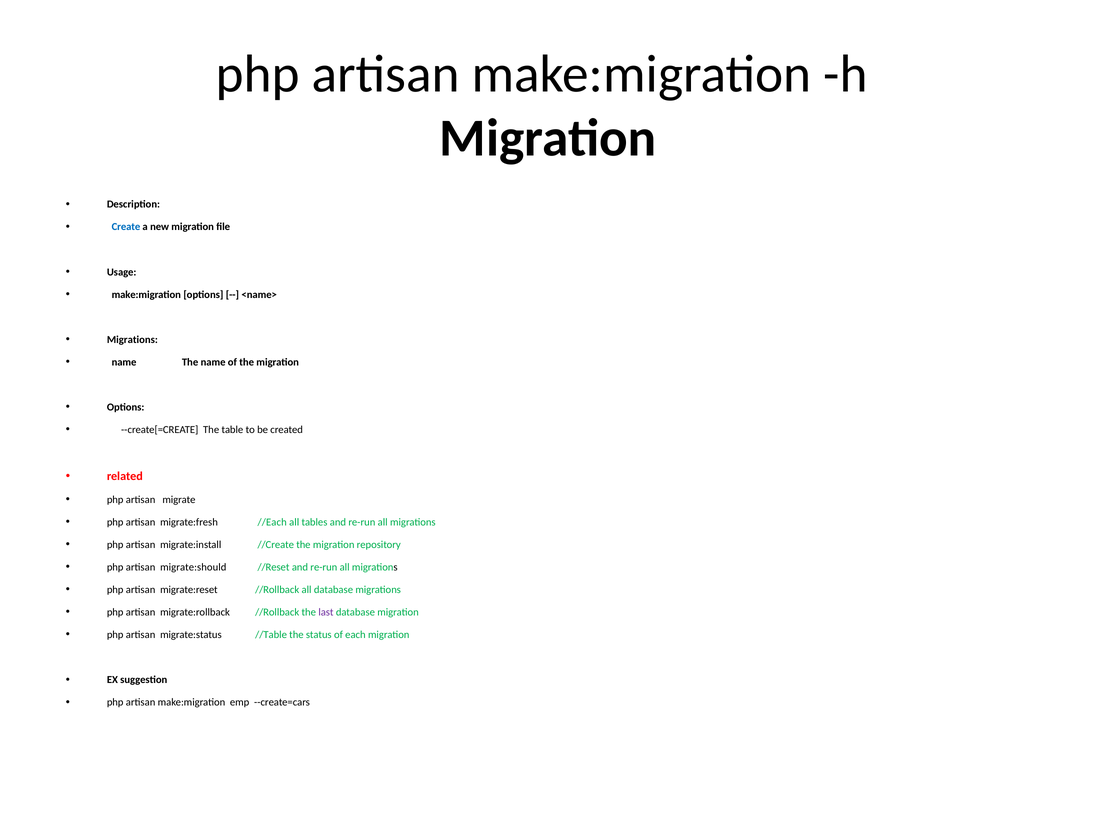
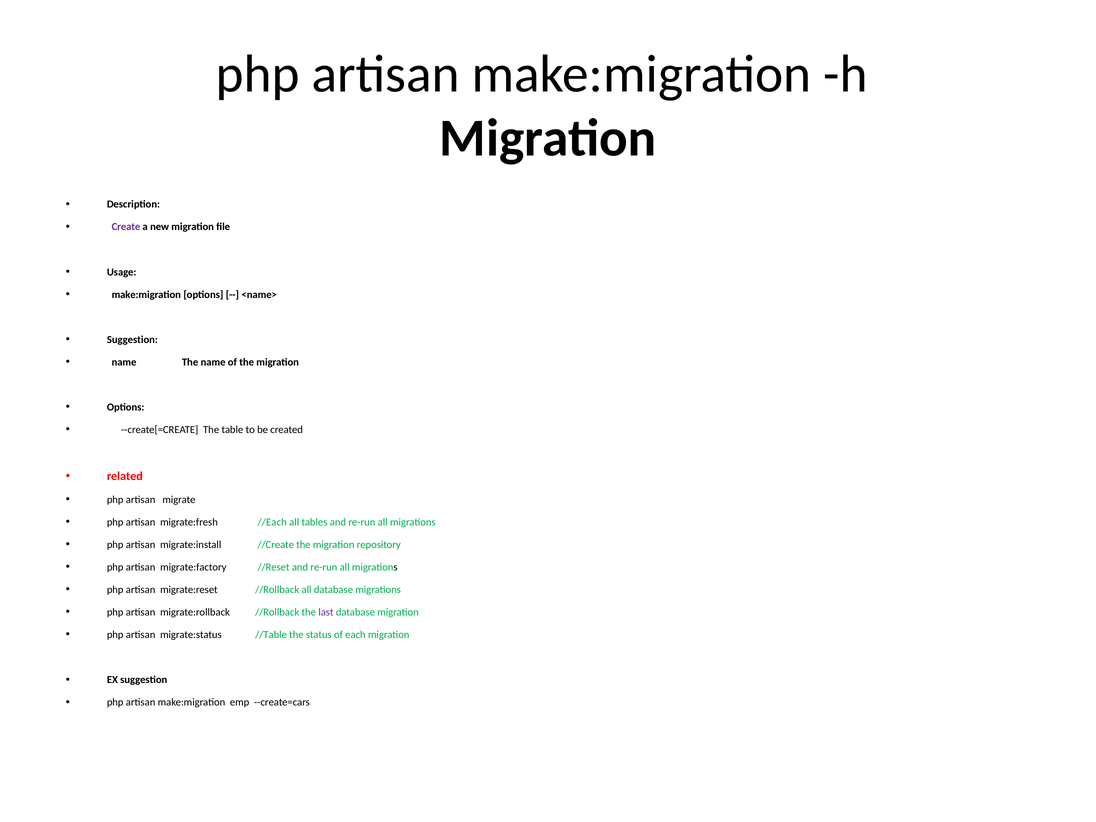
Create colour: blue -> purple
Migrations at (132, 340): Migrations -> Suggestion
migrate:should: migrate:should -> migrate:factory
